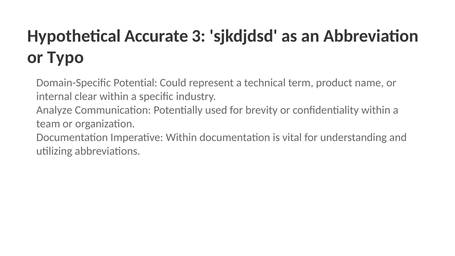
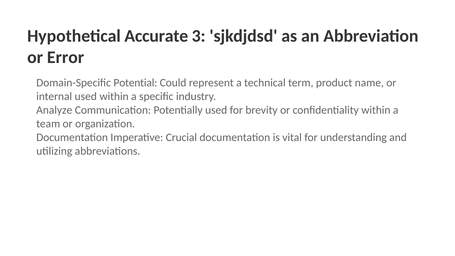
Typo: Typo -> Error
internal clear: clear -> used
Imperative Within: Within -> Crucial
